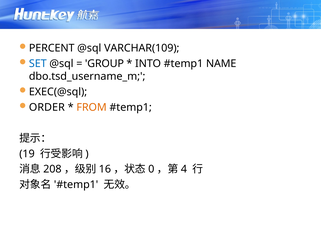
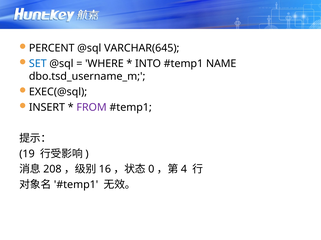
VARCHAR(109: VARCHAR(109 -> VARCHAR(645
GROUP: GROUP -> WHERE
ORDER: ORDER -> INSERT
FROM colour: orange -> purple
